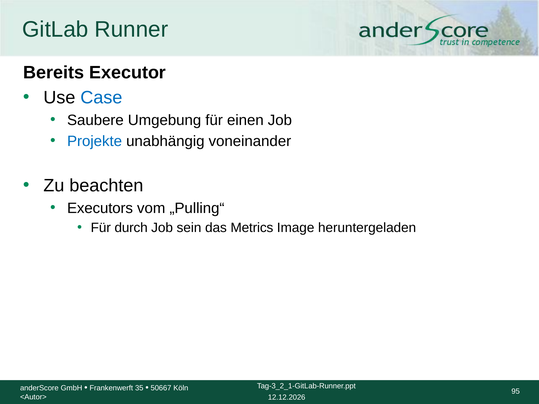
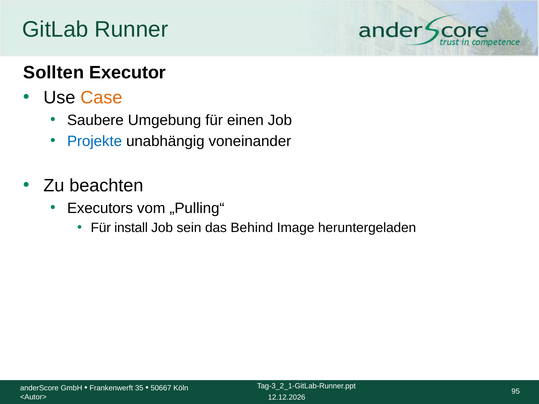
Bereits: Bereits -> Sollten
Case colour: blue -> orange
durch: durch -> install
Metrics: Metrics -> Behind
